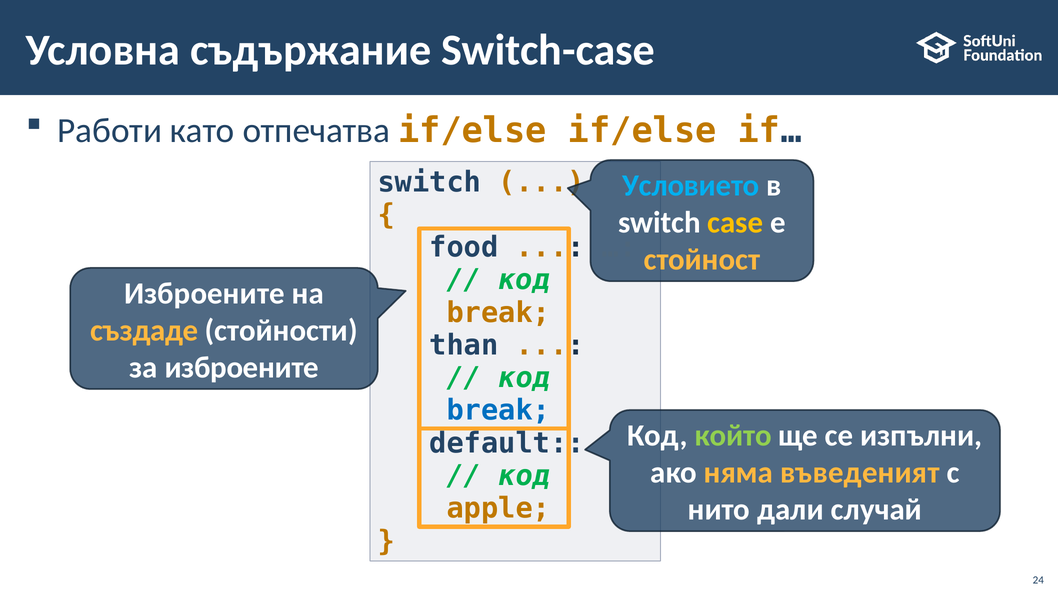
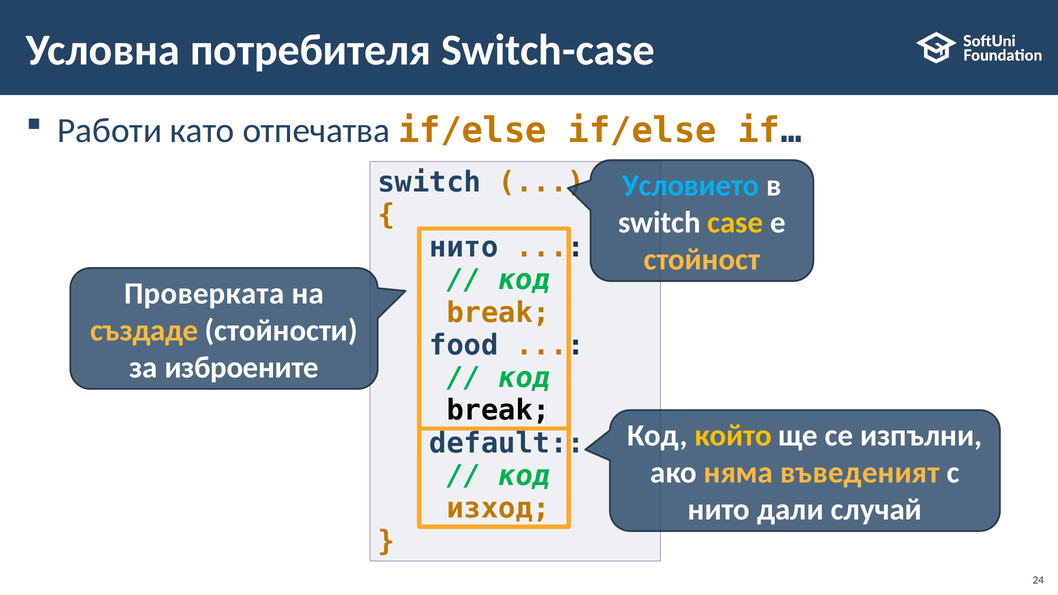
съдържание: съдържание -> потребителя
food at (464, 247): food -> нито
Изброените at (204, 294): Изброените -> Проверката
than: than -> food
break at (498, 411) colour: blue -> black
който colour: light green -> yellow
apple: apple -> изход
